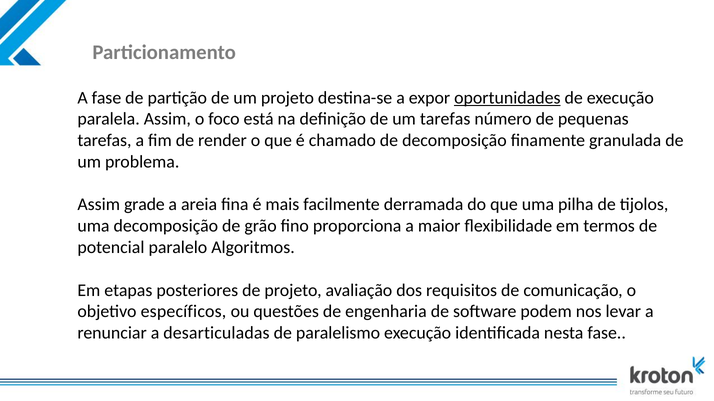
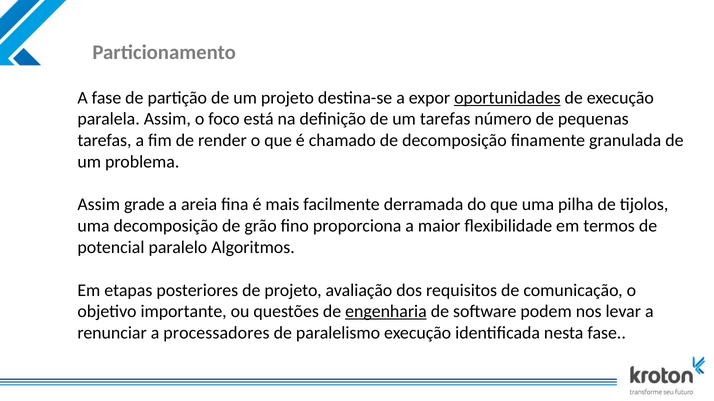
específicos: específicos -> importante
engenharia underline: none -> present
desarticuladas: desarticuladas -> processadores
